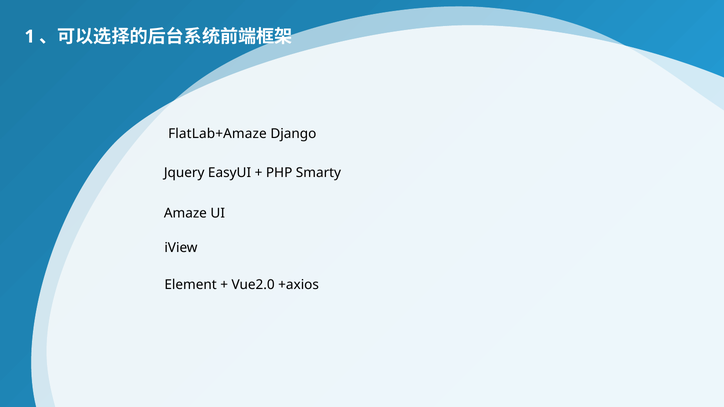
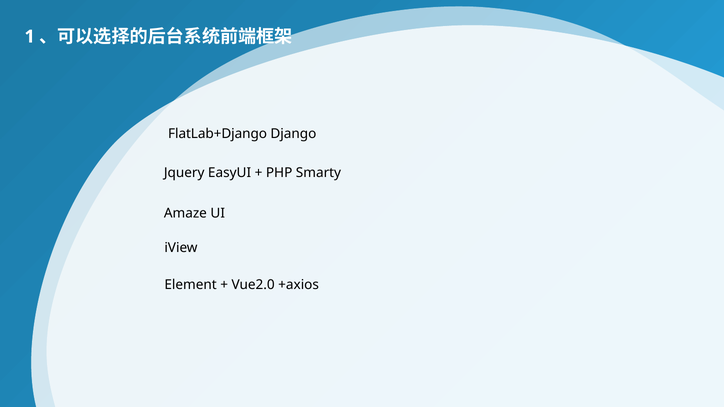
FlatLab+Amaze: FlatLab+Amaze -> FlatLab+Django
